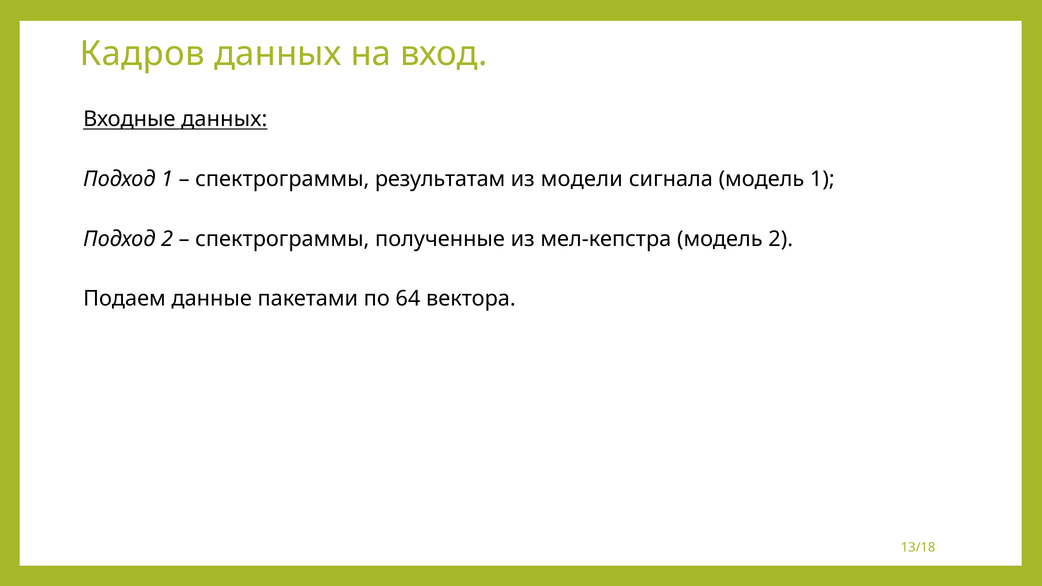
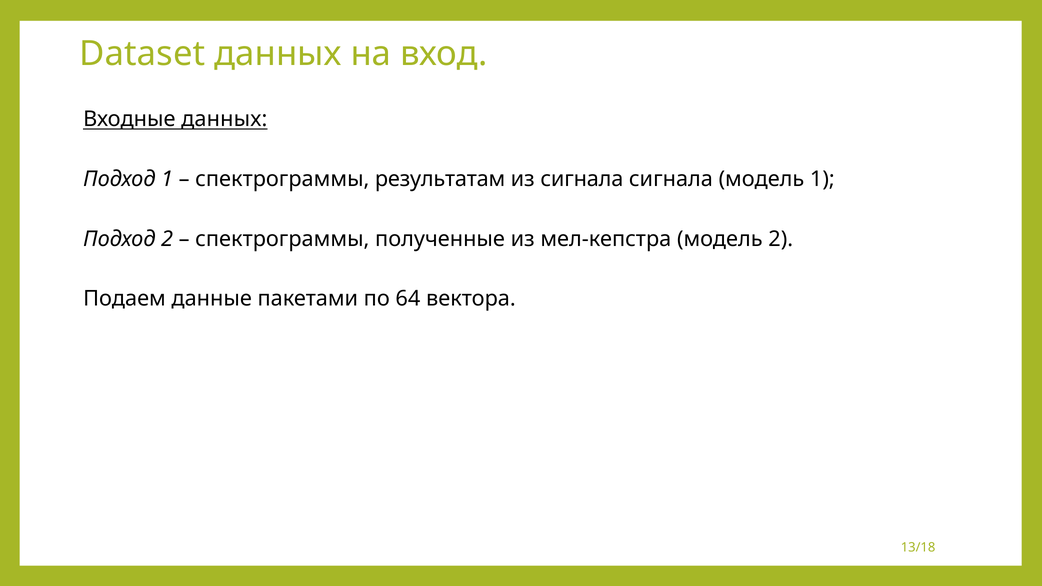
Кадров: Кадров -> Dataset
из модели: модели -> сигнала
